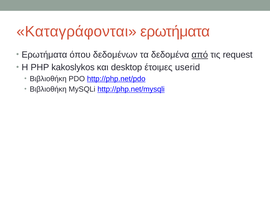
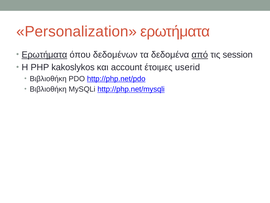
Καταγράφονται: Καταγράφονται -> Personalization
Ερωτήματα at (44, 55) underline: none -> present
request: request -> session
desktop: desktop -> account
